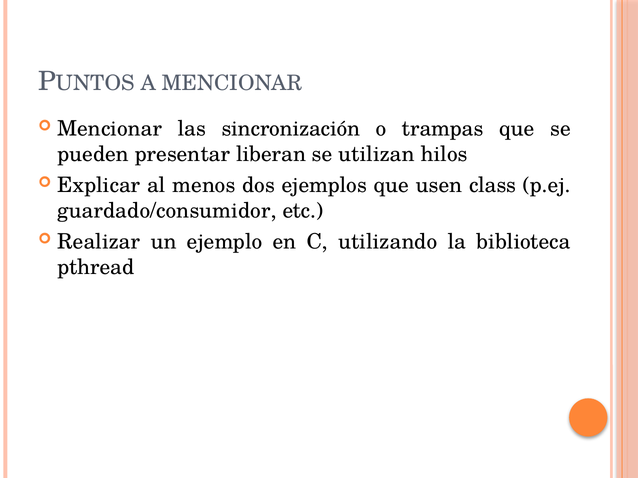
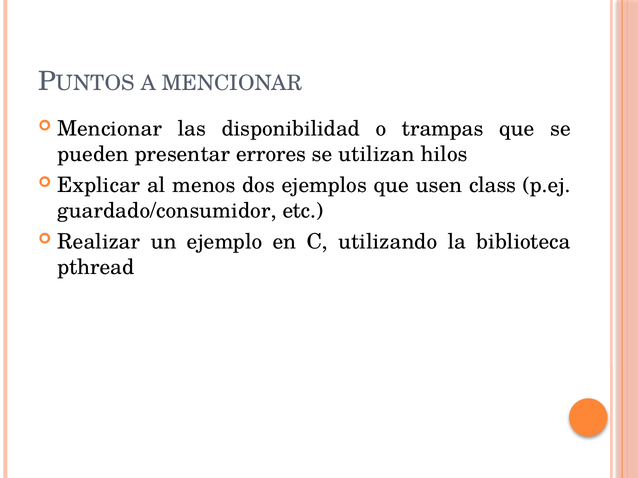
sincronización: sincronización -> disponibilidad
liberan: liberan -> errores
